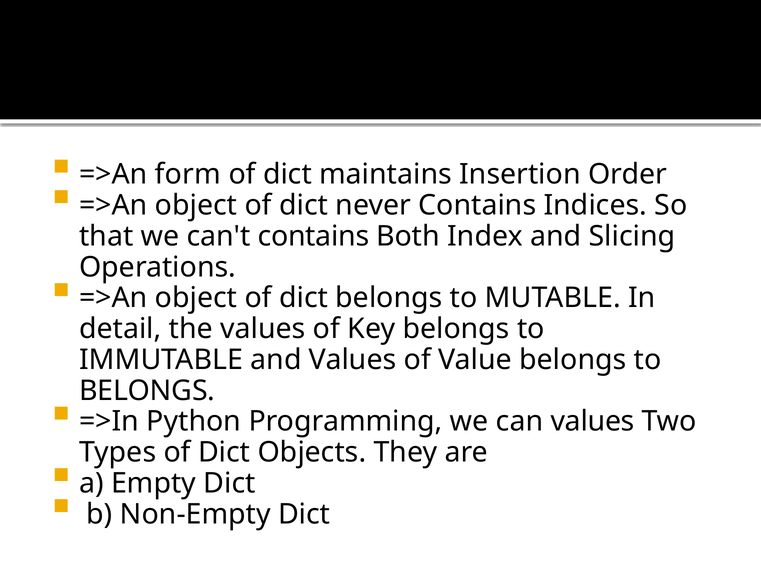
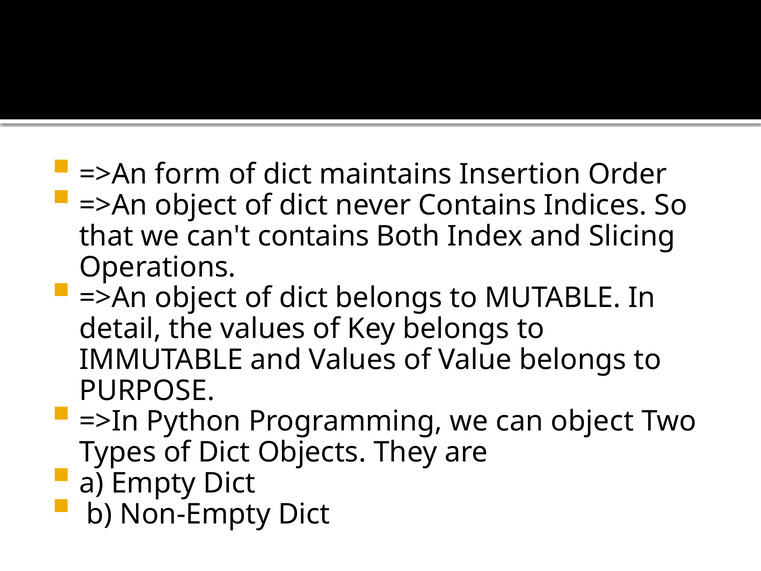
BELONGS at (147, 390): BELONGS -> PURPOSE
can values: values -> object
